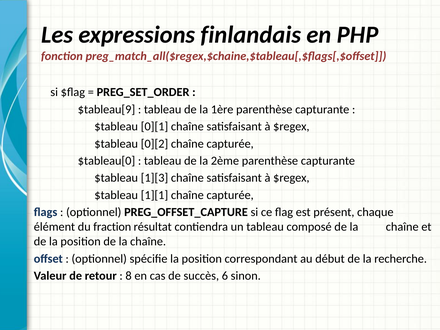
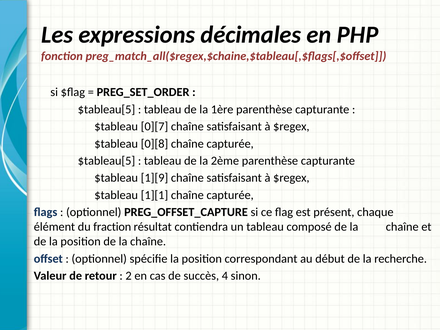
finlandais: finlandais -> décimales
$tableau[9 at (106, 109): $tableau[9 -> $tableau[5
0][1: 0][1 -> 0][7
0][2: 0][2 -> 0][8
$tableau[0 at (106, 161): $tableau[0 -> $tableau[5
1][3: 1][3 -> 1][9
8: 8 -> 2
6: 6 -> 4
